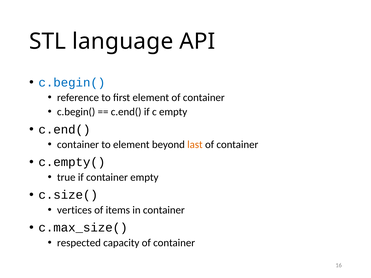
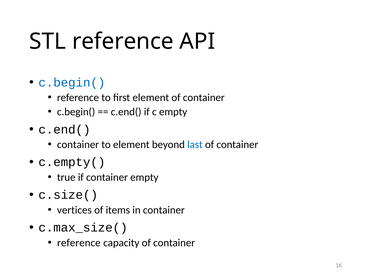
STL language: language -> reference
last colour: orange -> blue
respected at (79, 243): respected -> reference
